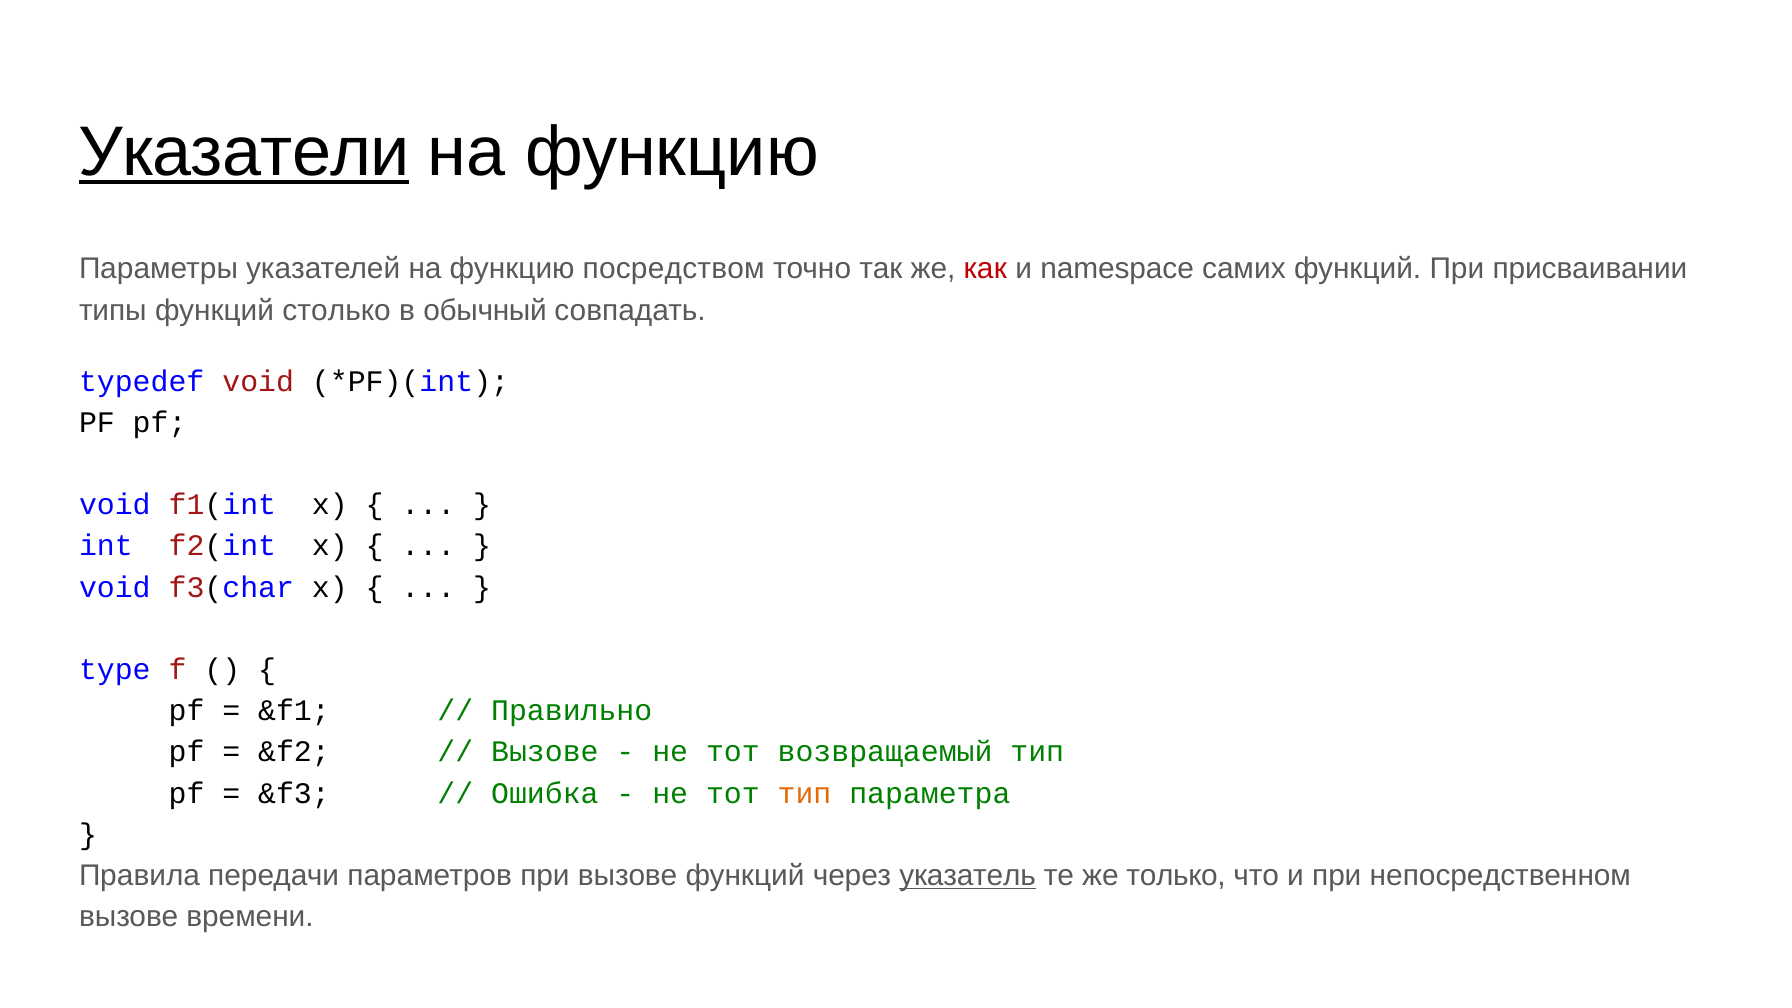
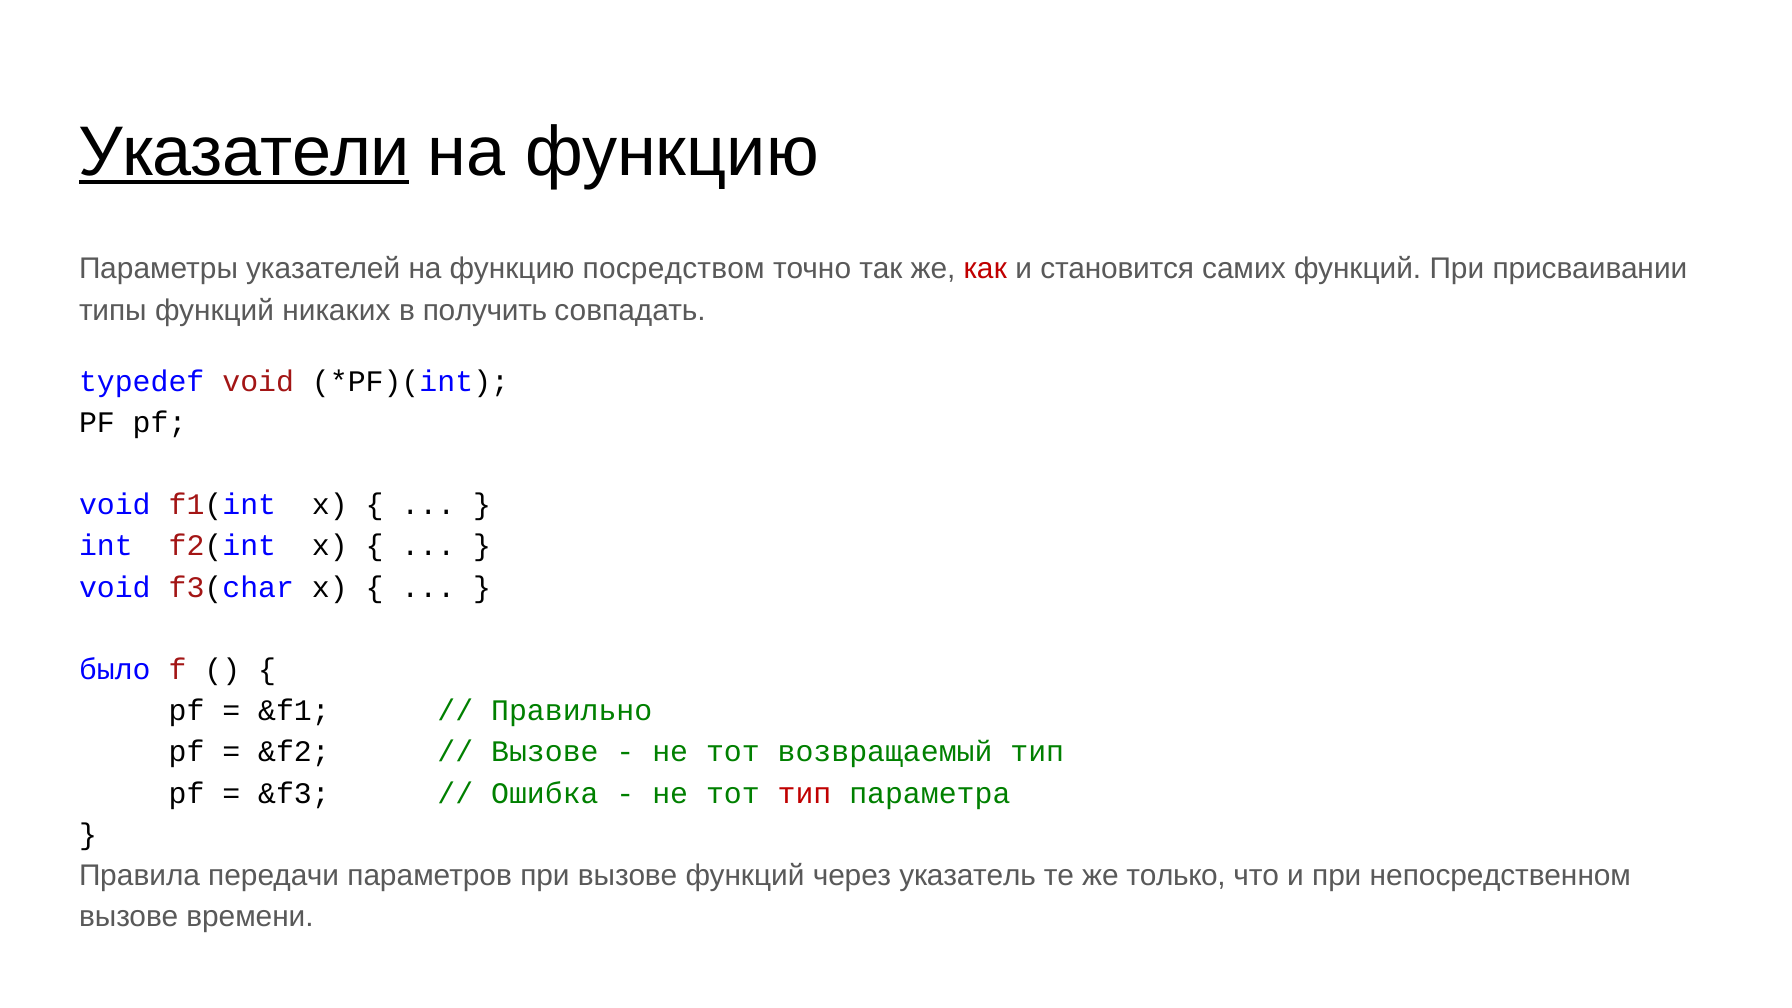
namespace: namespace -> становится
столько: столько -> никаких
обычный: обычный -> получить
type: type -> было
тип at (805, 793) colour: orange -> red
указатель underline: present -> none
